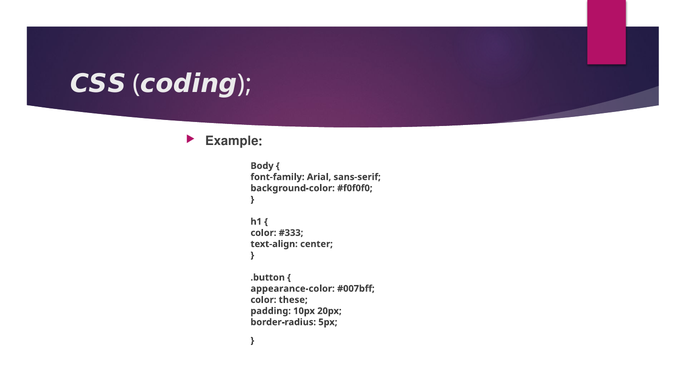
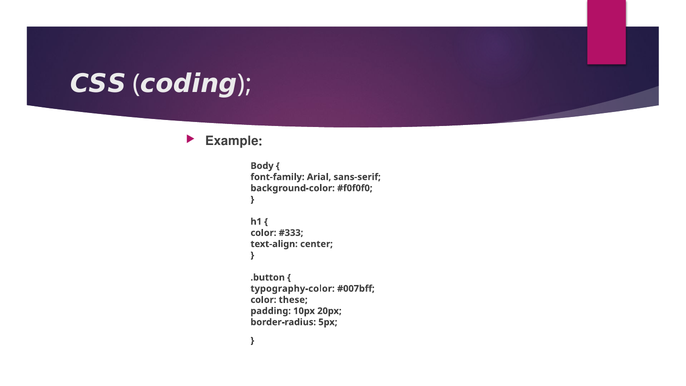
appearance-color: appearance-color -> typography-color
